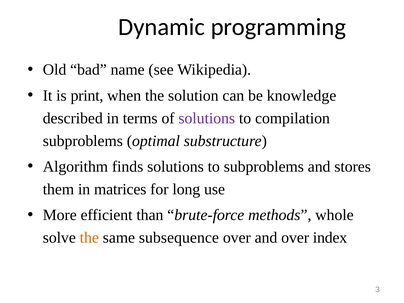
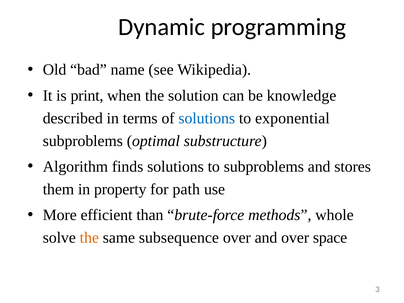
solutions at (207, 118) colour: purple -> blue
compilation: compilation -> exponential
matrices: matrices -> property
long: long -> path
index: index -> space
